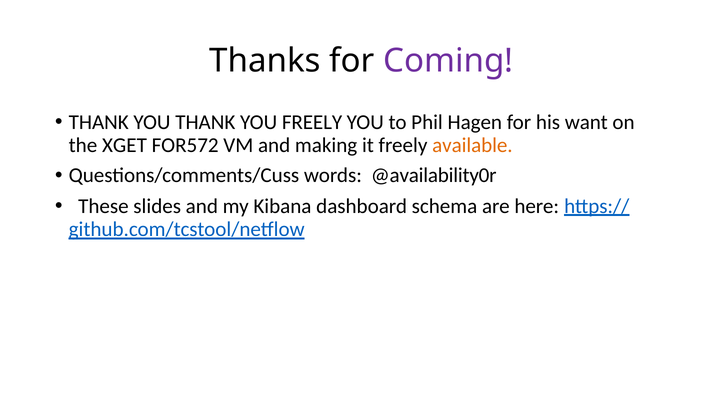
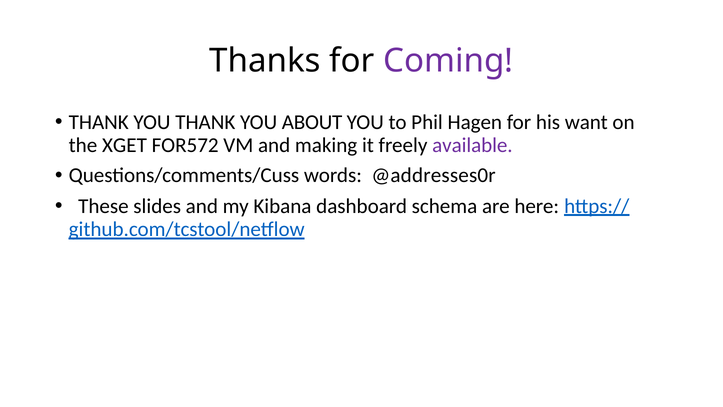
YOU FREELY: FREELY -> ABOUT
available colour: orange -> purple
@availability0r: @availability0r -> @addresses0r
